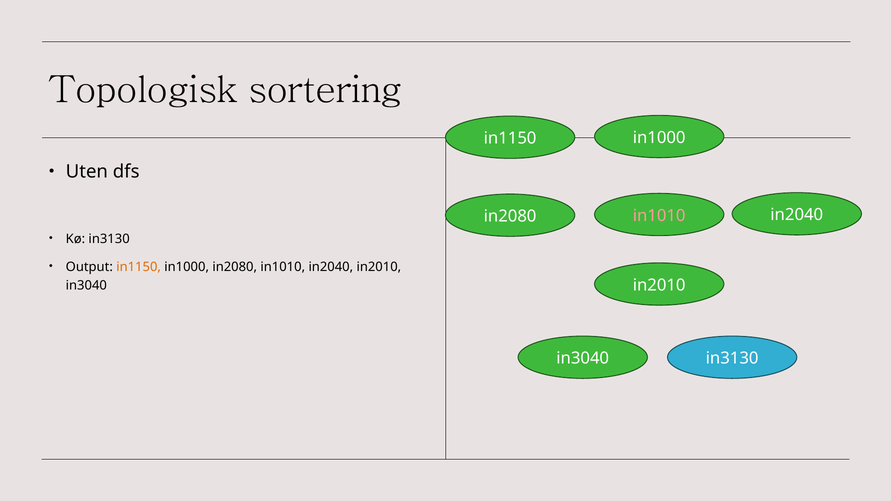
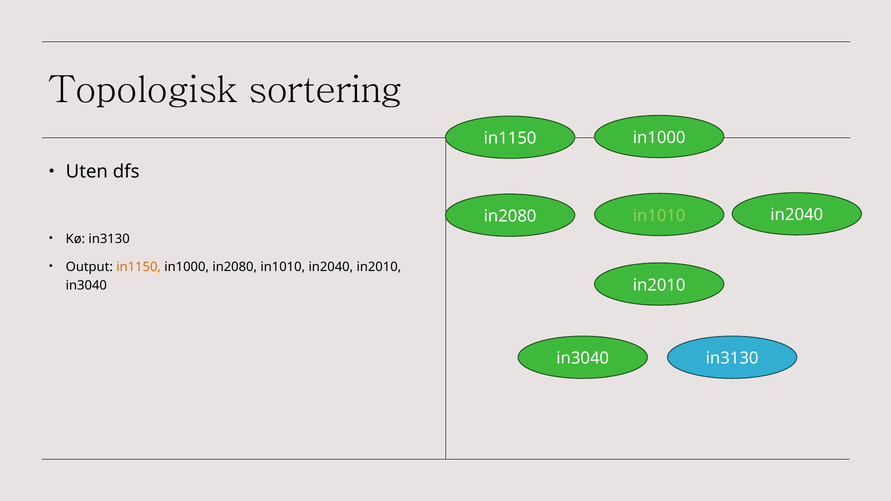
in1010 at (659, 216) colour: pink -> light green
